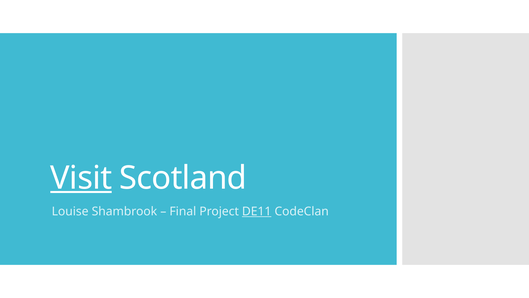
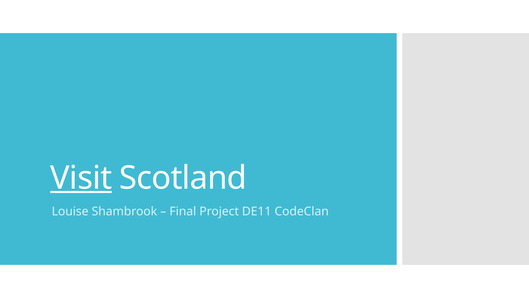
DE11 underline: present -> none
